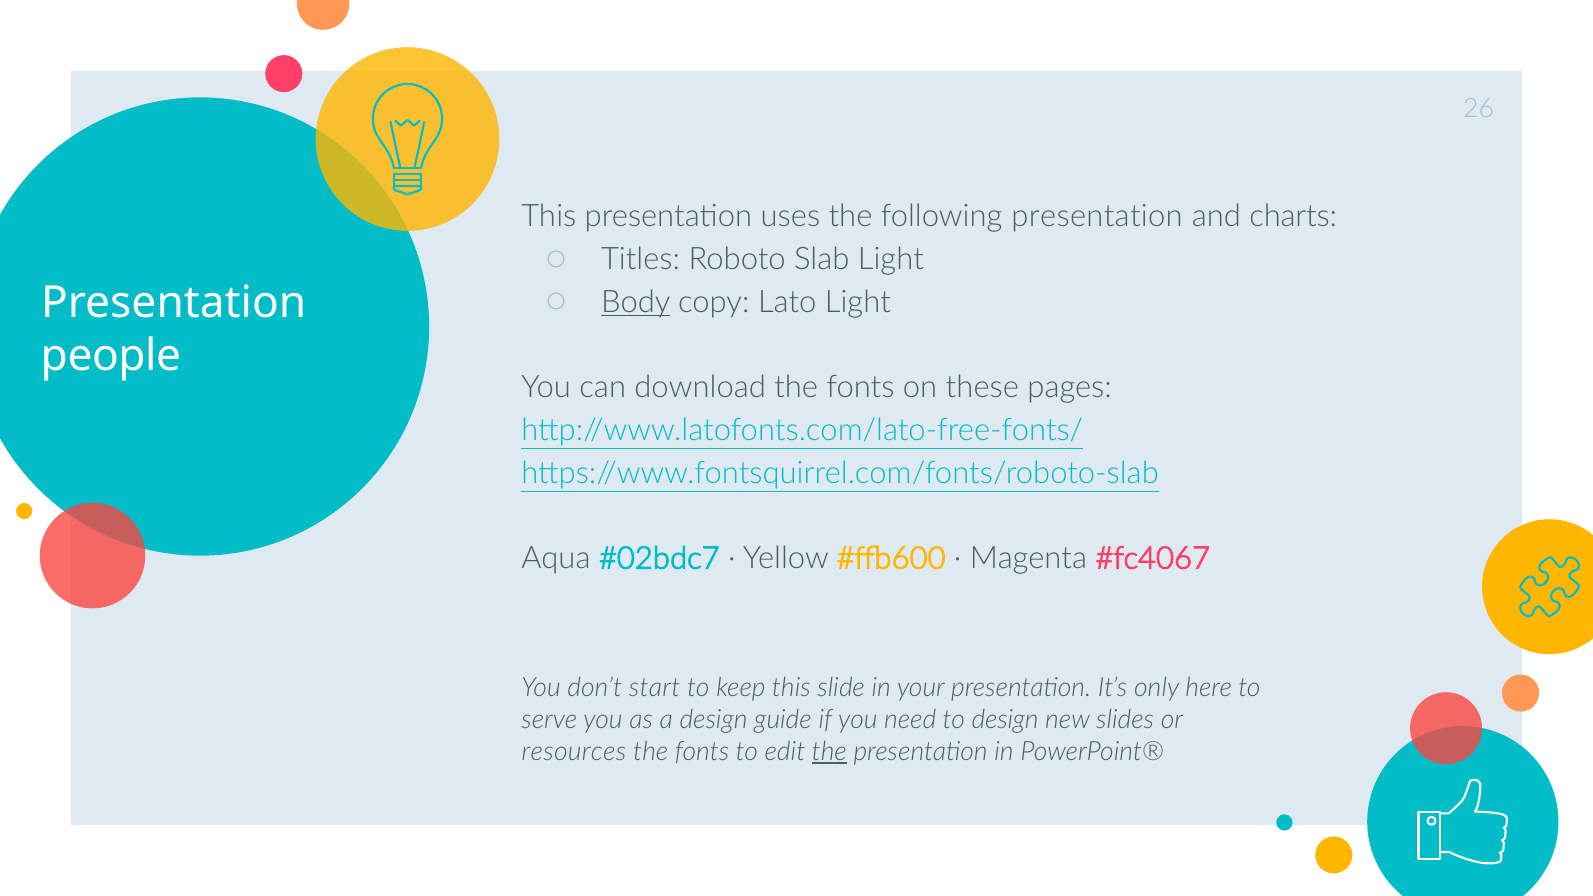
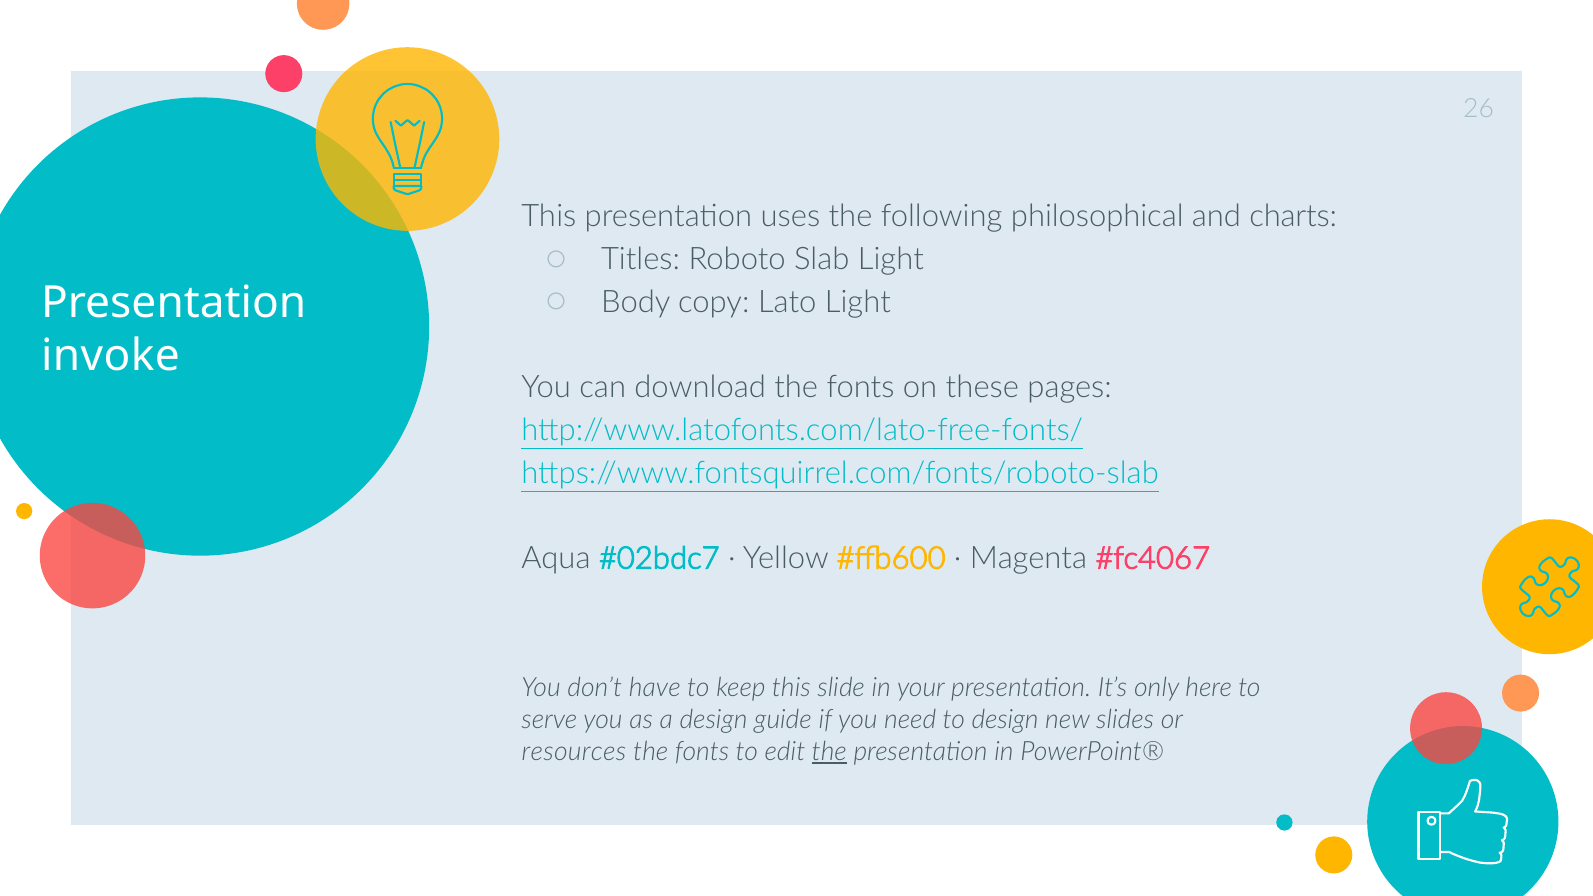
following presentation: presentation -> philosophical
Body underline: present -> none
people: people -> invoke
start: start -> have
